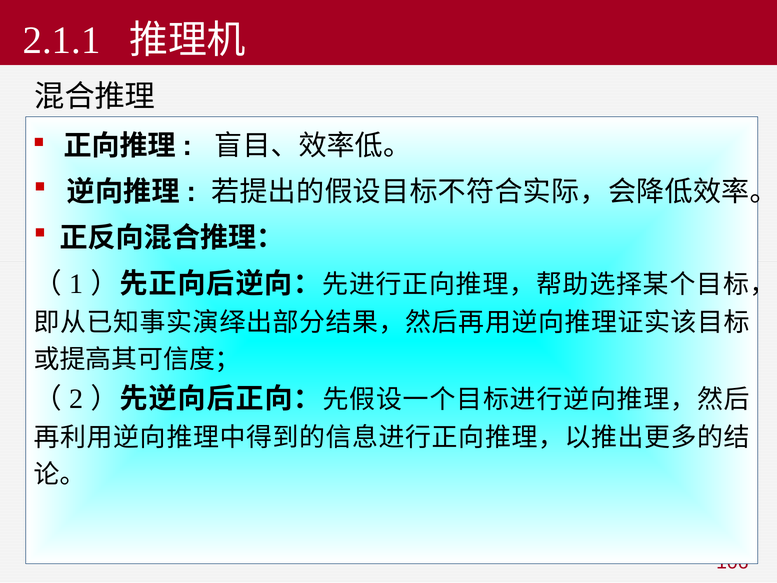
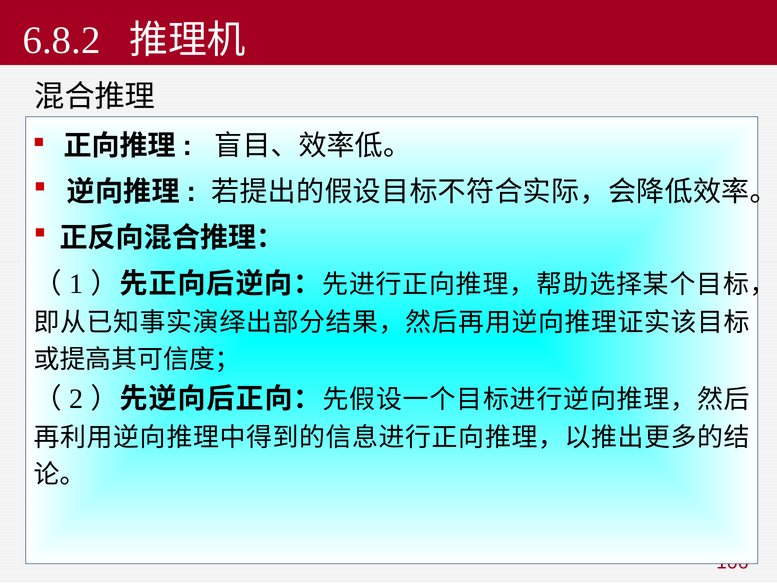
2.1.1: 2.1.1 -> 6.8.2
